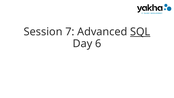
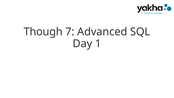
Session: Session -> Though
SQL underline: present -> none
6: 6 -> 1
